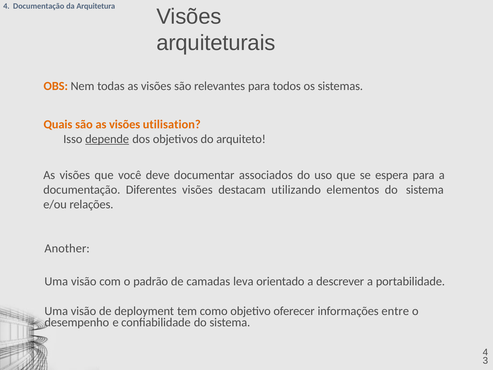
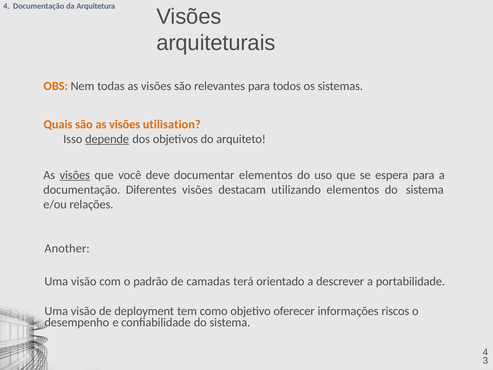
visões at (75, 175) underline: none -> present
documentar associados: associados -> elementos
leva: leva -> terá
entre: entre -> riscos
